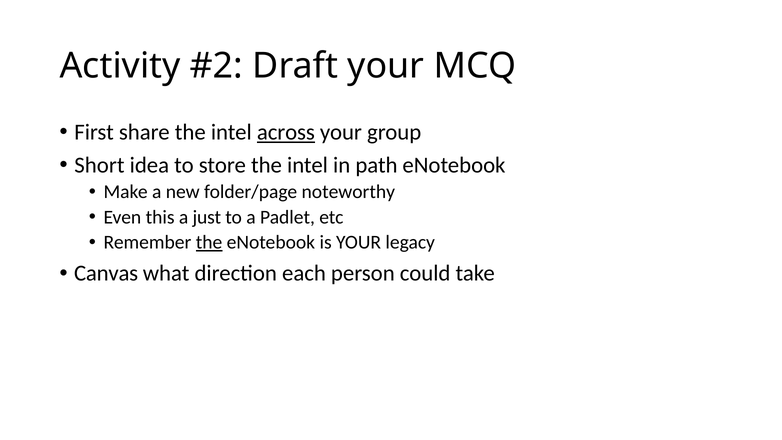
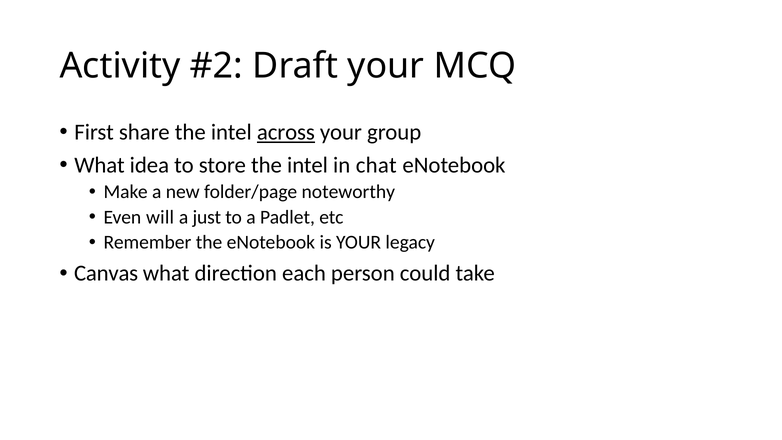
Short at (99, 165): Short -> What
path: path -> chat
this: this -> will
the at (209, 242) underline: present -> none
